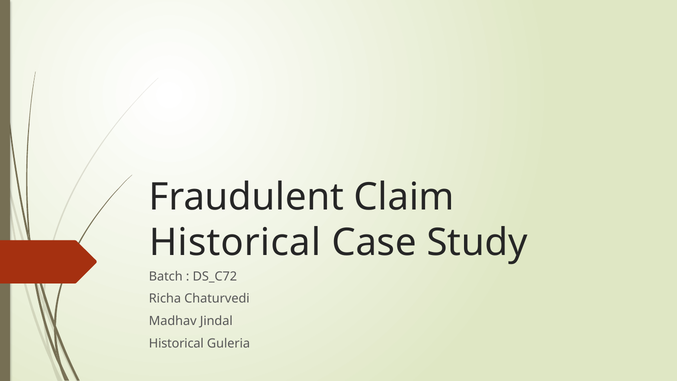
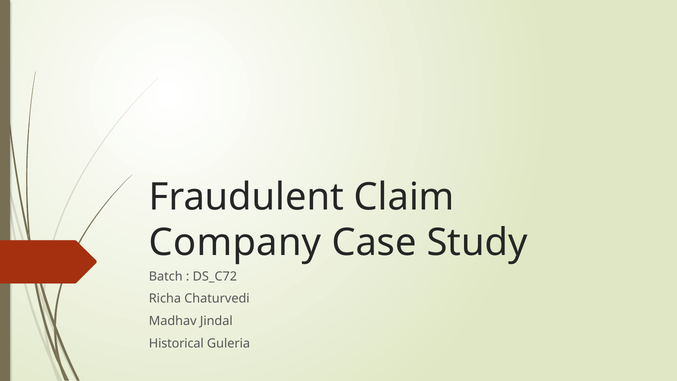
Historical at (235, 243): Historical -> Company
